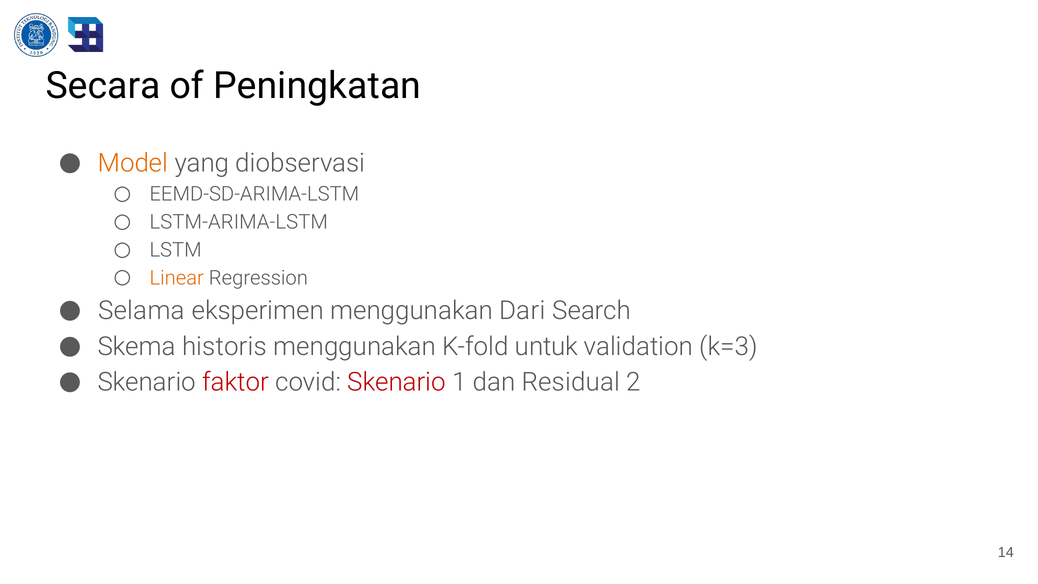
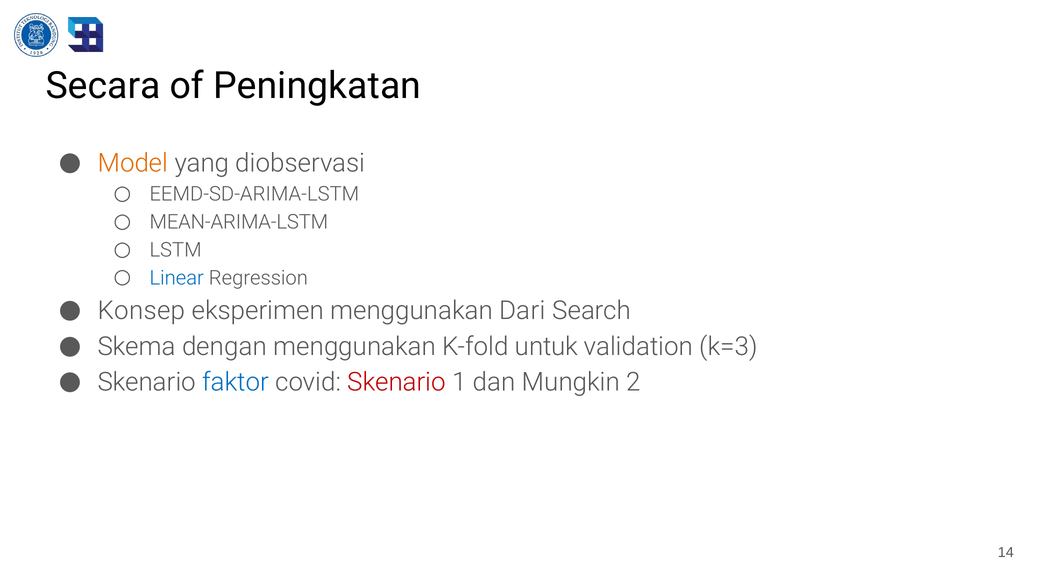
LSTM-ARIMA-LSTM: LSTM-ARIMA-LSTM -> MEAN-ARIMA-LSTM
Linear colour: orange -> blue
Selama: Selama -> Konsep
historis: historis -> dengan
faktor colour: red -> blue
Residual: Residual -> Mungkin
